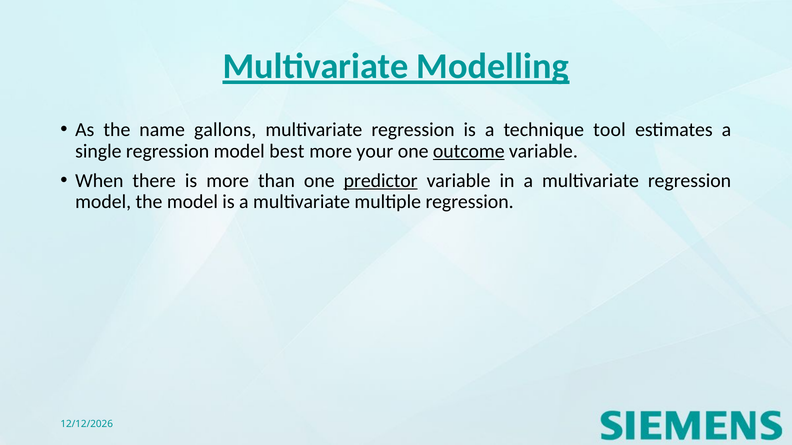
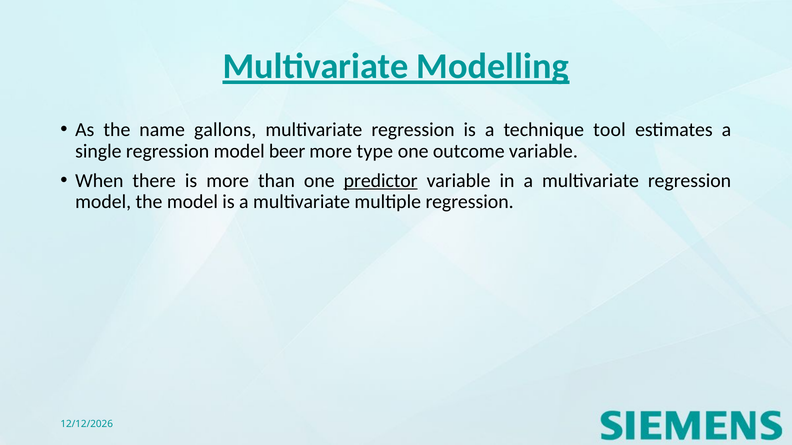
best: best -> beer
your: your -> type
outcome underline: present -> none
